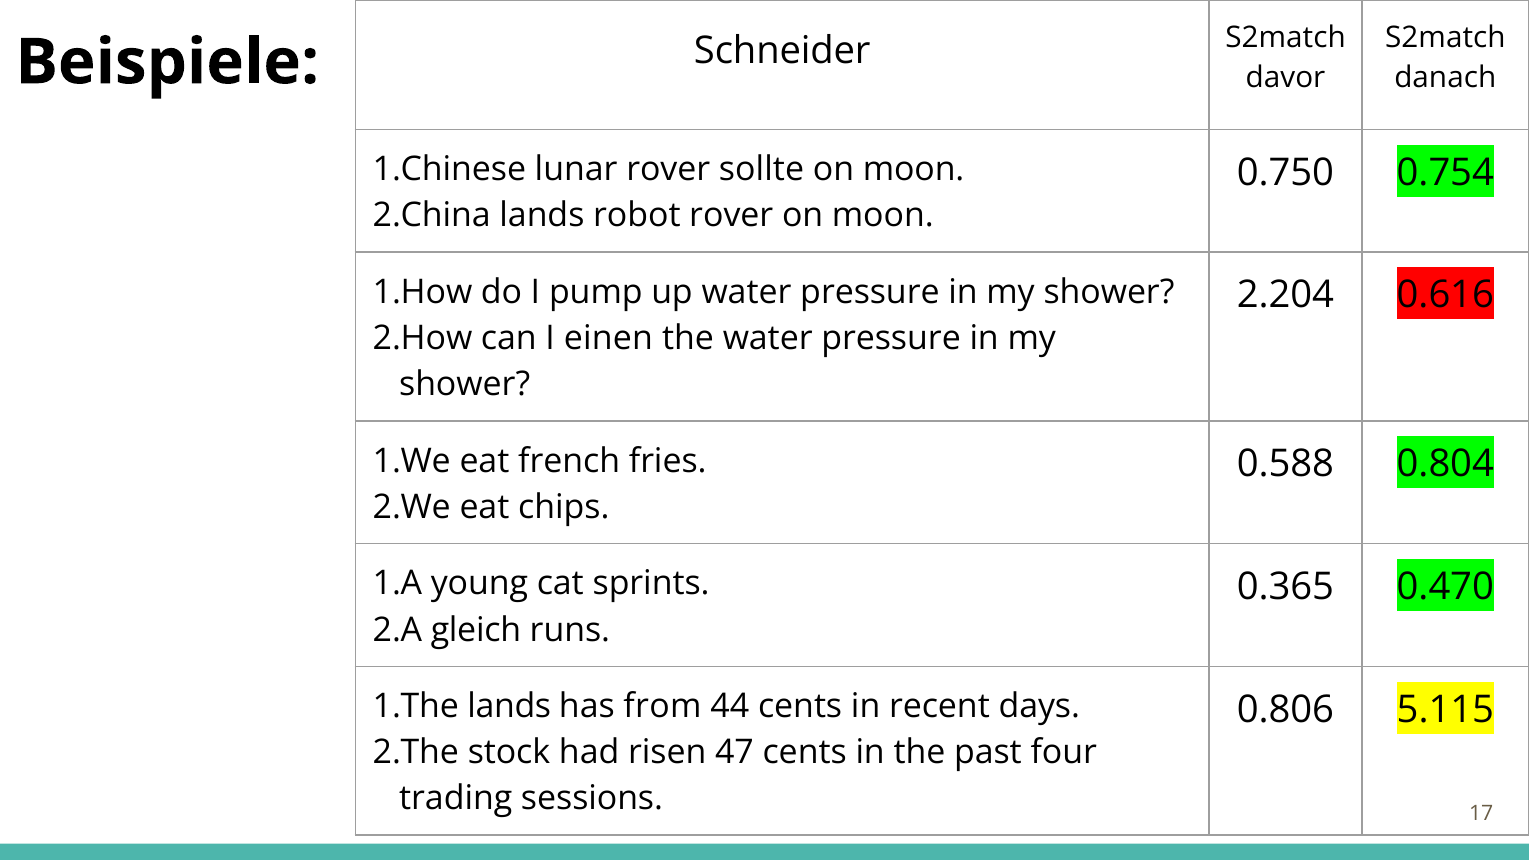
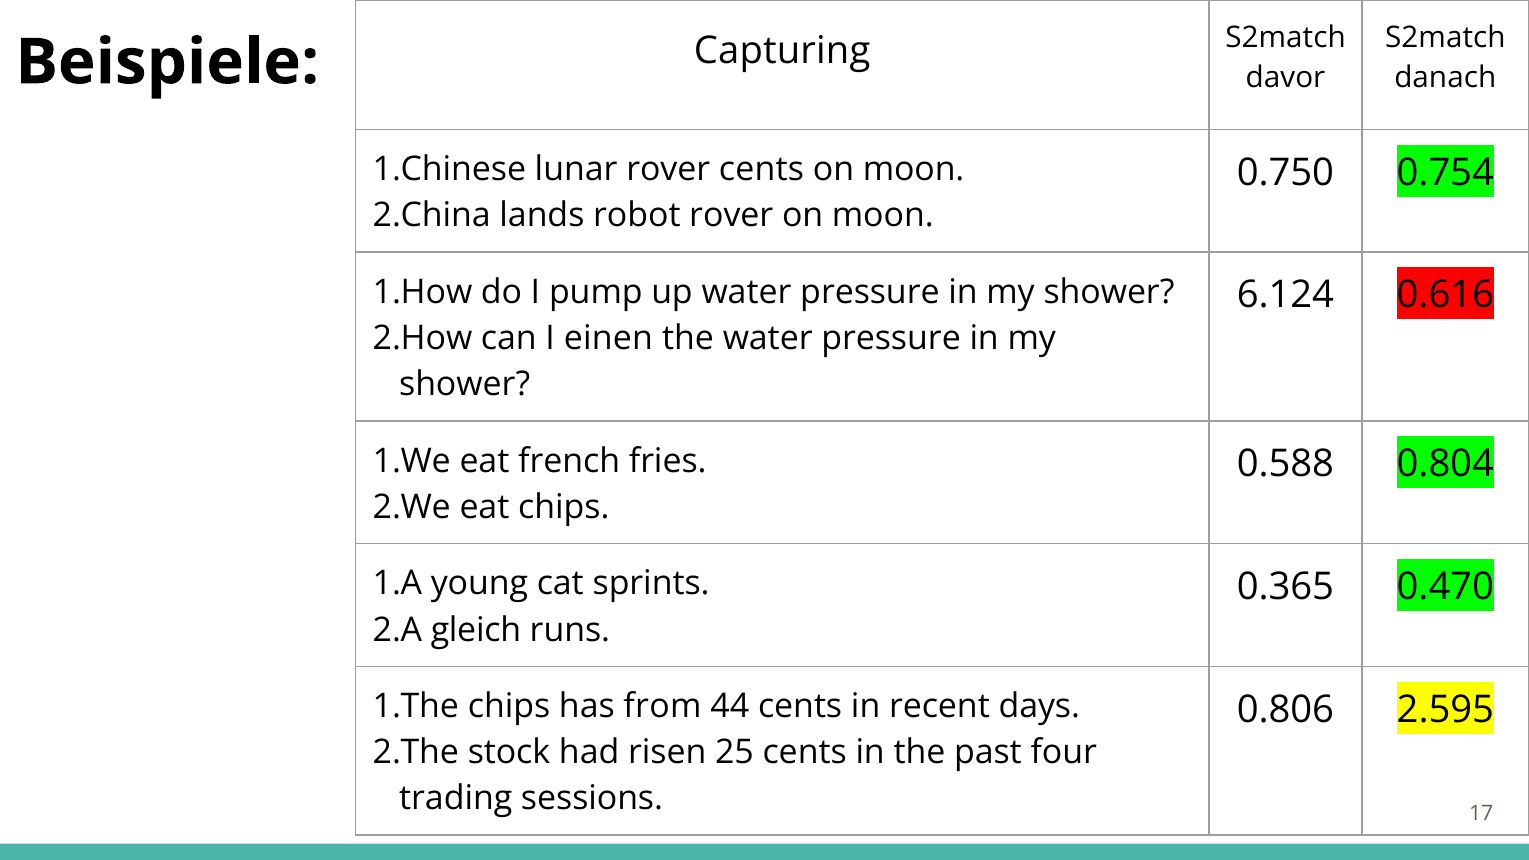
Schneider: Schneider -> Capturing
rover sollte: sollte -> cents
2.204: 2.204 -> 6.124
lands at (509, 707): lands -> chips
5.115: 5.115 -> 2.595
47: 47 -> 25
